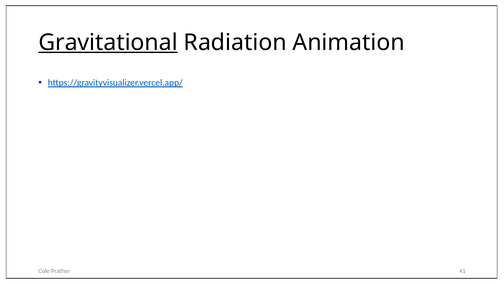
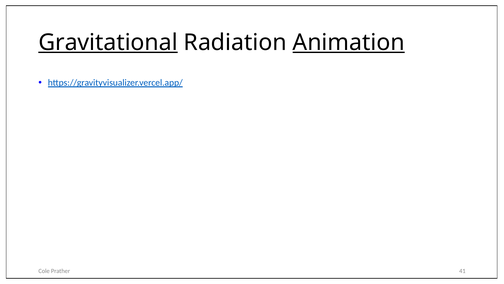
Animation underline: none -> present
